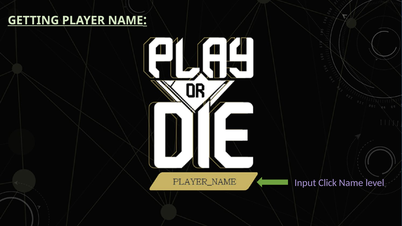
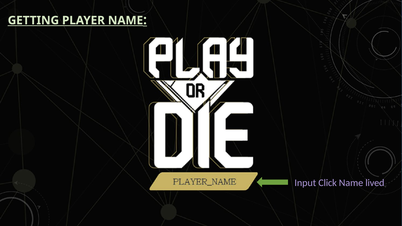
level: level -> lived
